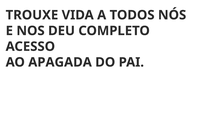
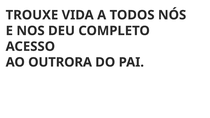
APAGADA: APAGADA -> OUTRORA
